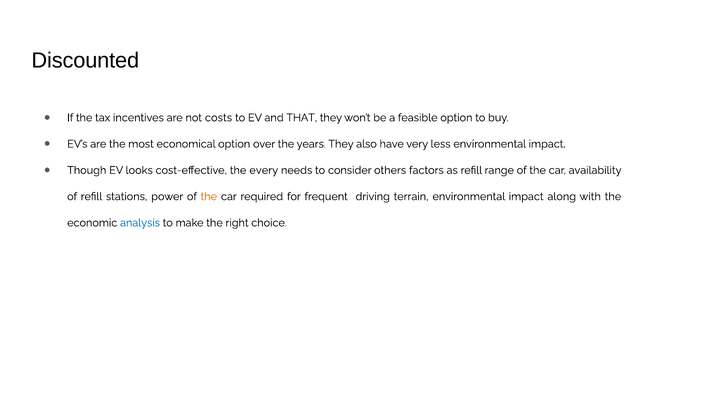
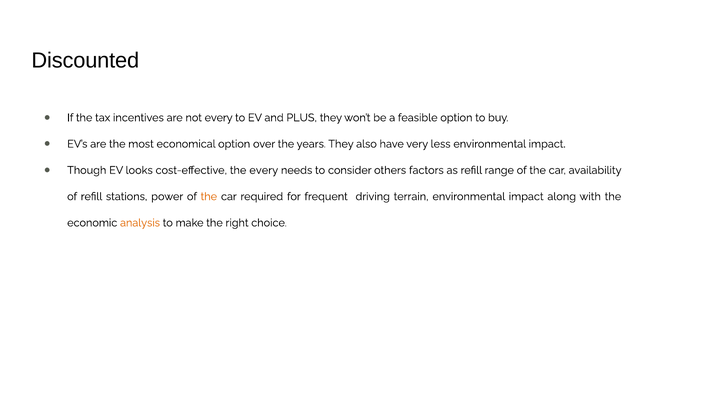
not costs: costs -> every
THAT: THAT -> PLUS
analysis colour: blue -> orange
